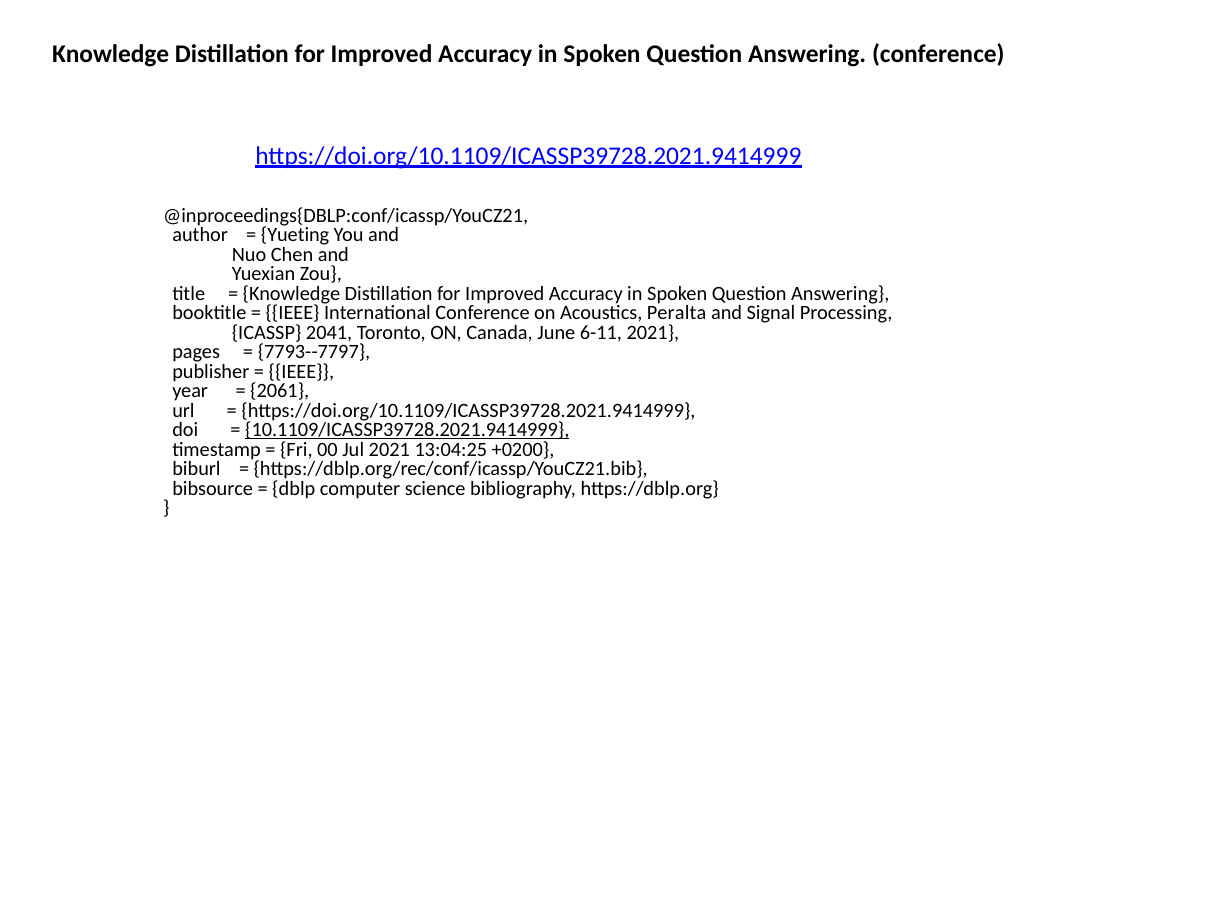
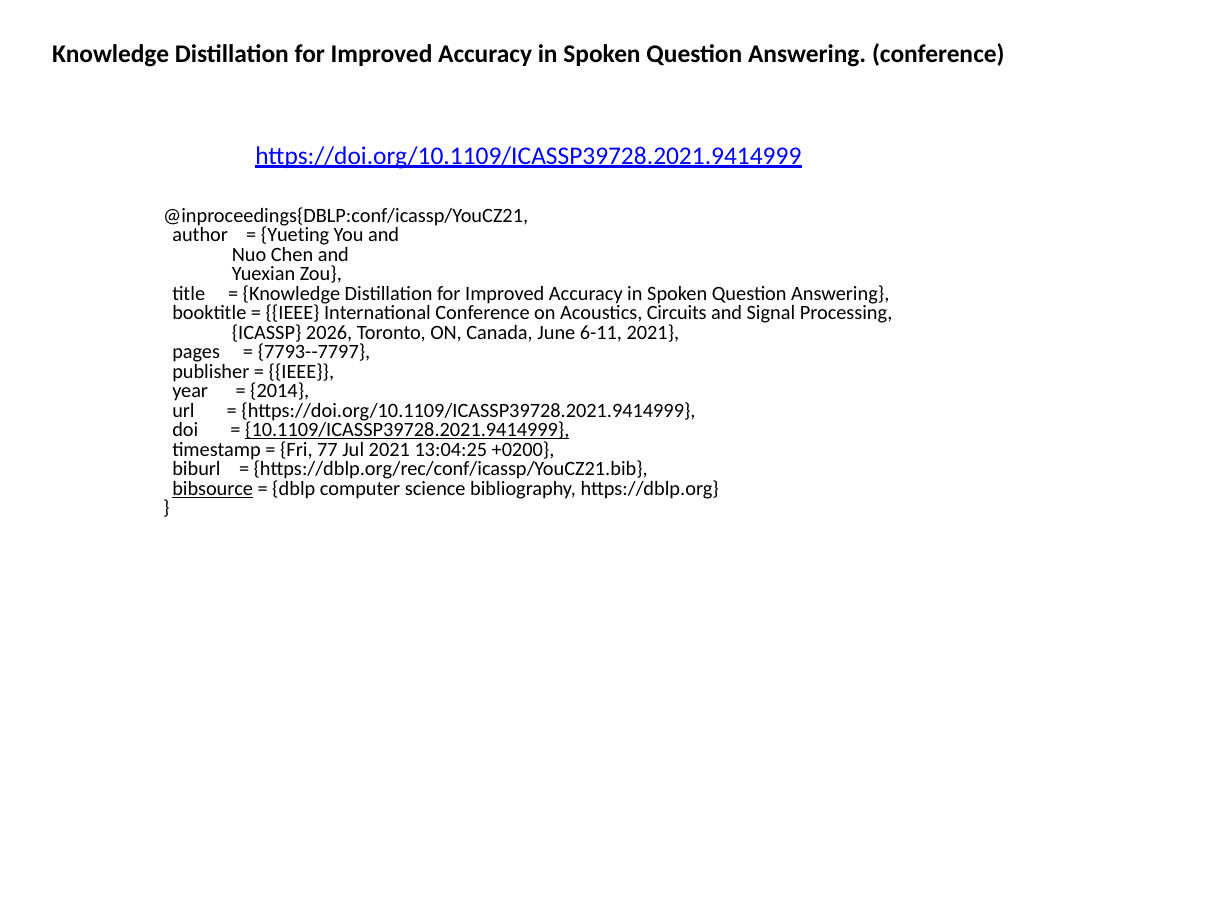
Peralta: Peralta -> Circuits
2041: 2041 -> 2026
2061: 2061 -> 2014
00: 00 -> 77
bibsource underline: none -> present
